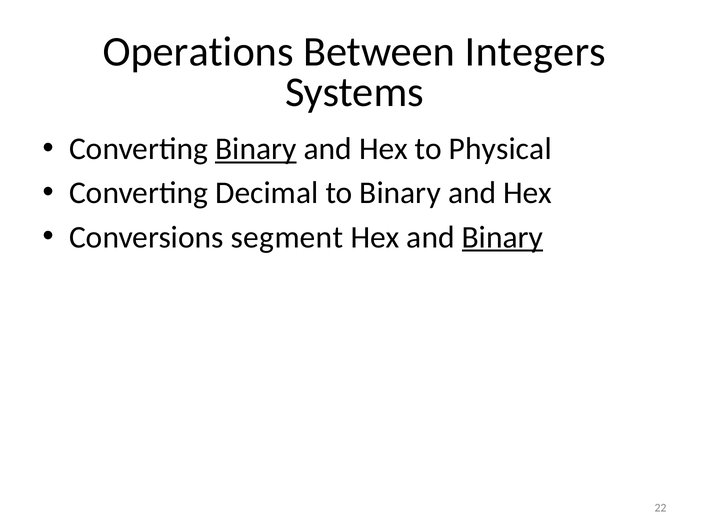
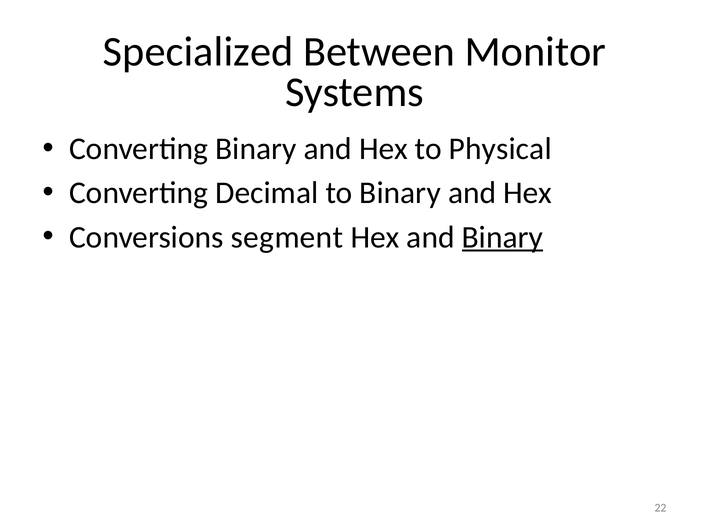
Operations: Operations -> Specialized
Integers: Integers -> Monitor
Binary at (256, 149) underline: present -> none
